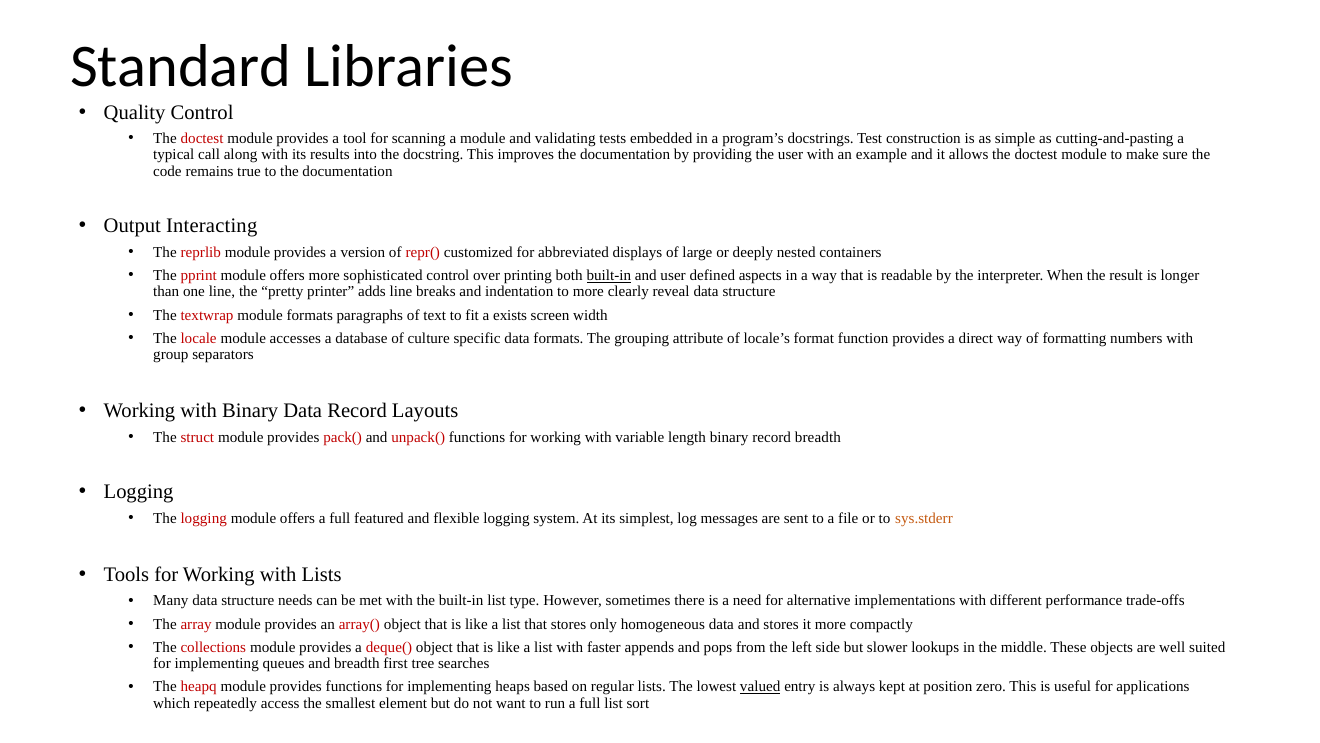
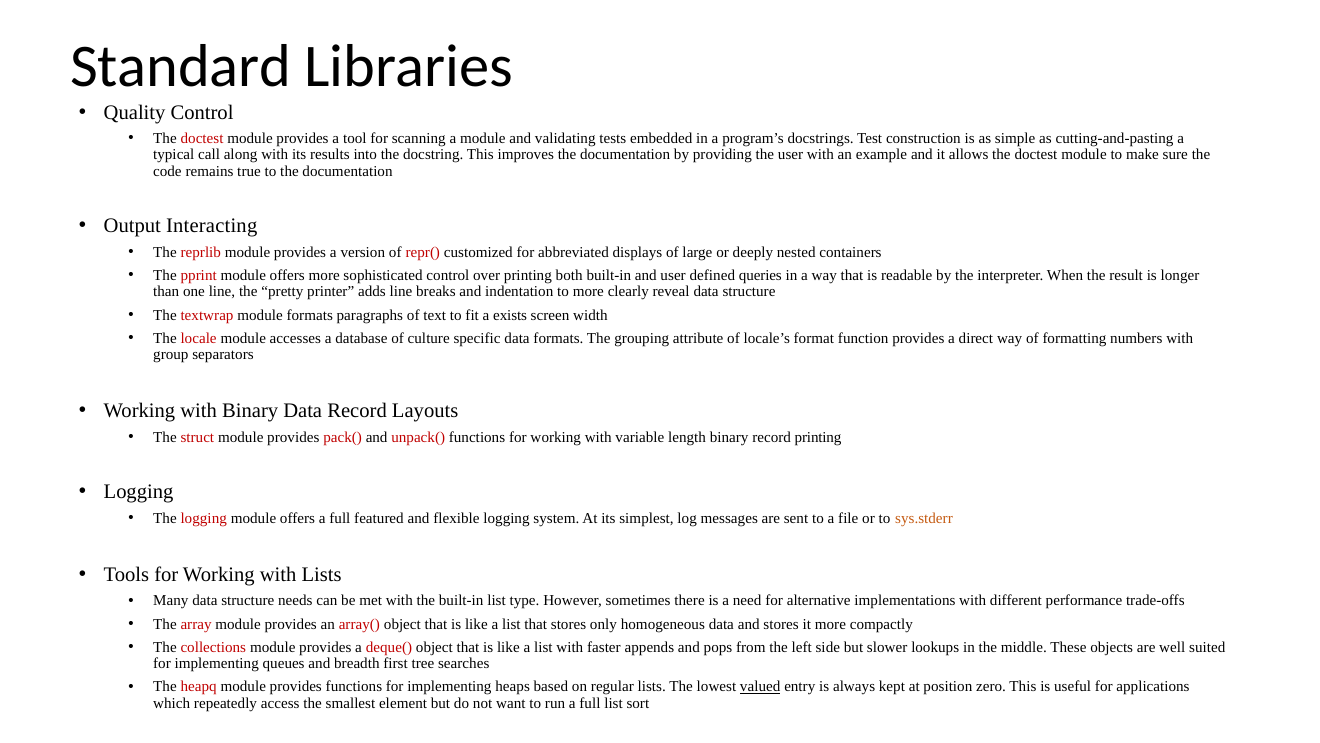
built-in at (609, 275) underline: present -> none
aspects: aspects -> queries
record breadth: breadth -> printing
